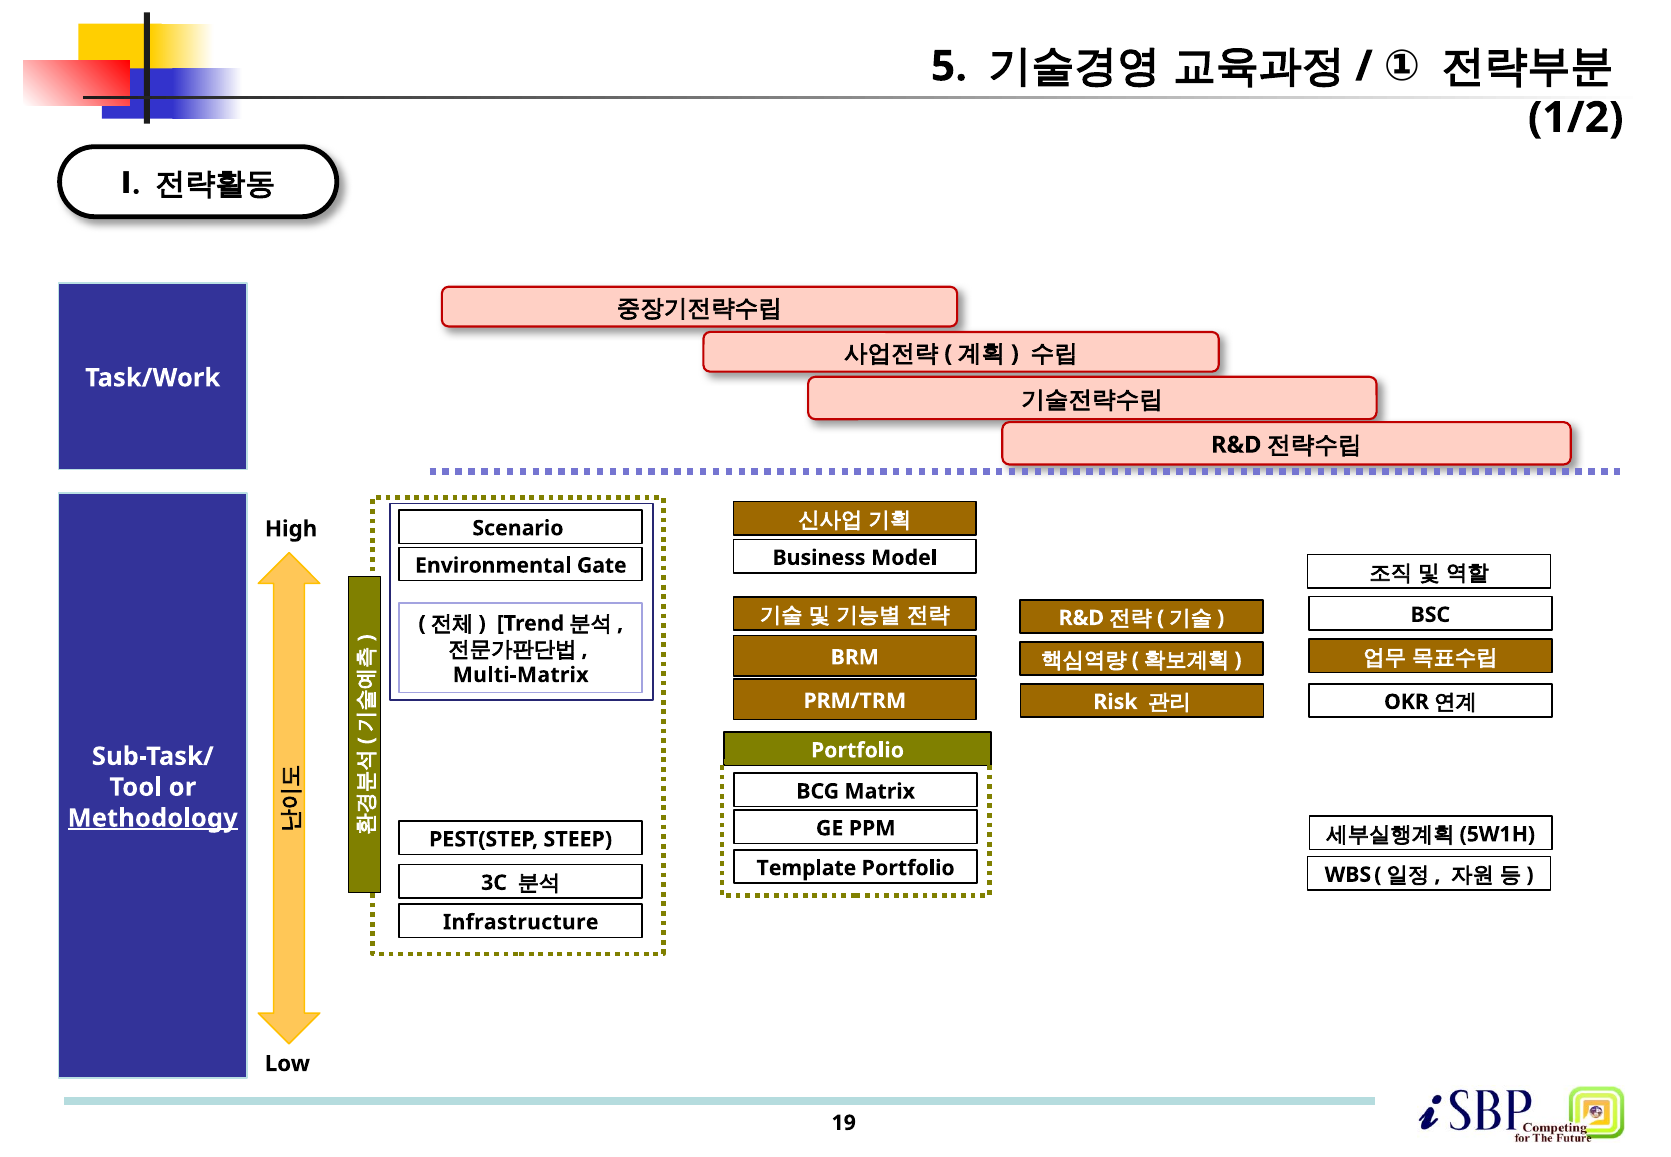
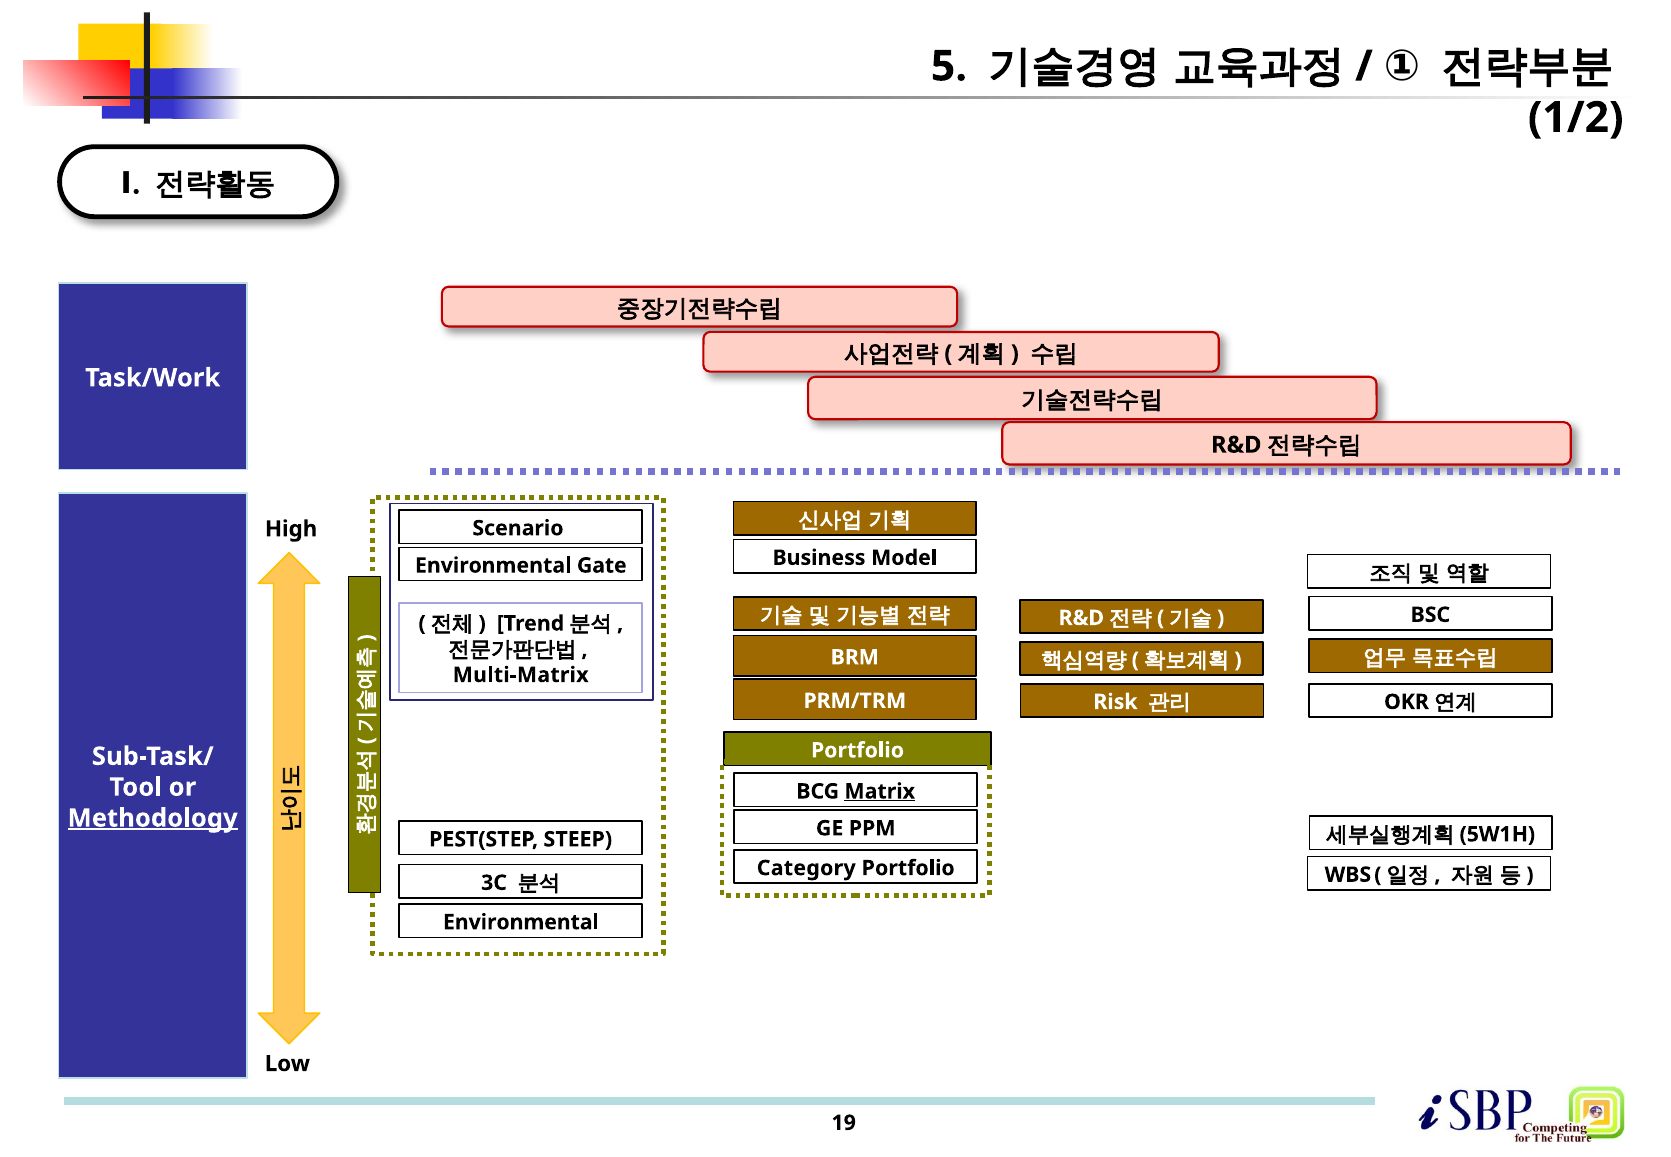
Matrix underline: none -> present
Template: Template -> Category
Infrastructure at (521, 922): Infrastructure -> Environmental
